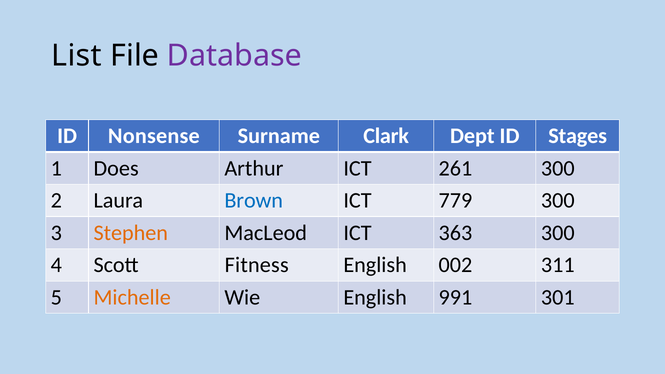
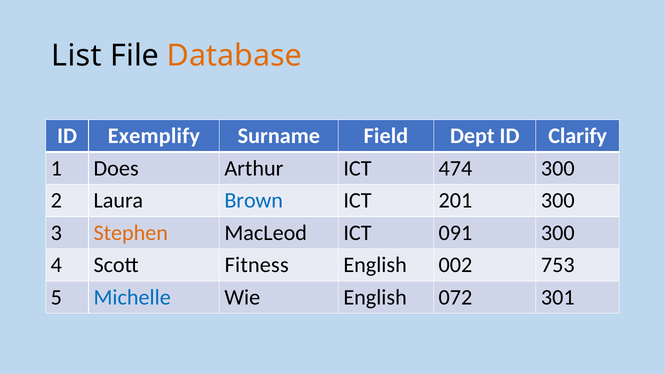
Database colour: purple -> orange
Nonsense: Nonsense -> Exemplify
Clark: Clark -> Field
Stages: Stages -> Clarify
261: 261 -> 474
779: 779 -> 201
363: 363 -> 091
311: 311 -> 753
Michelle colour: orange -> blue
991: 991 -> 072
